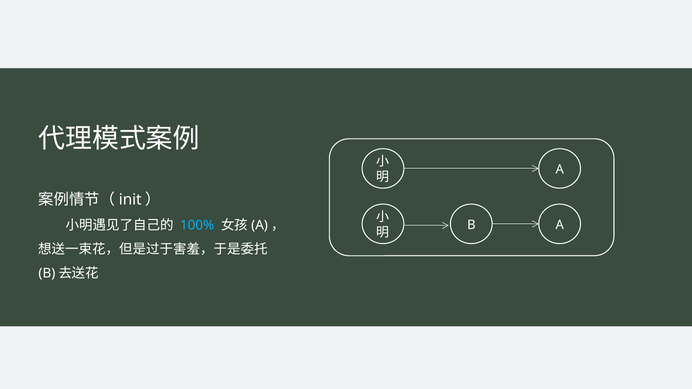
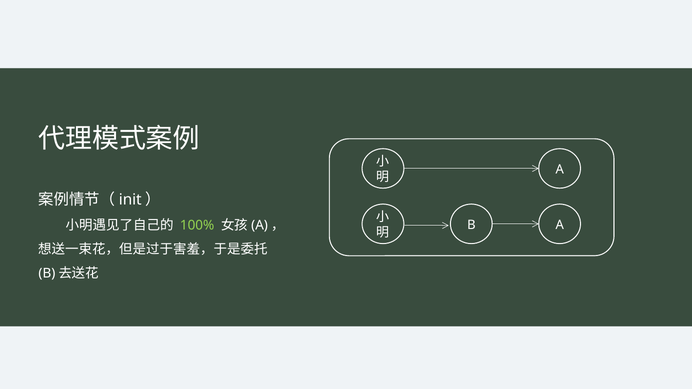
100% colour: light blue -> light green
